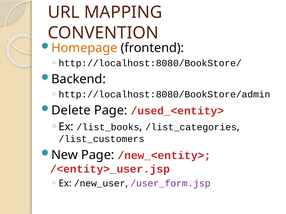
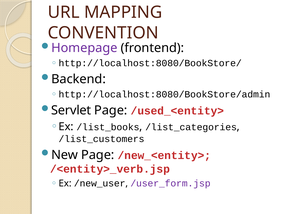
Homepage colour: orange -> purple
Delete: Delete -> Servlet
/<entity>_user.jsp: /<entity>_user.jsp -> /<entity>_verb.jsp
